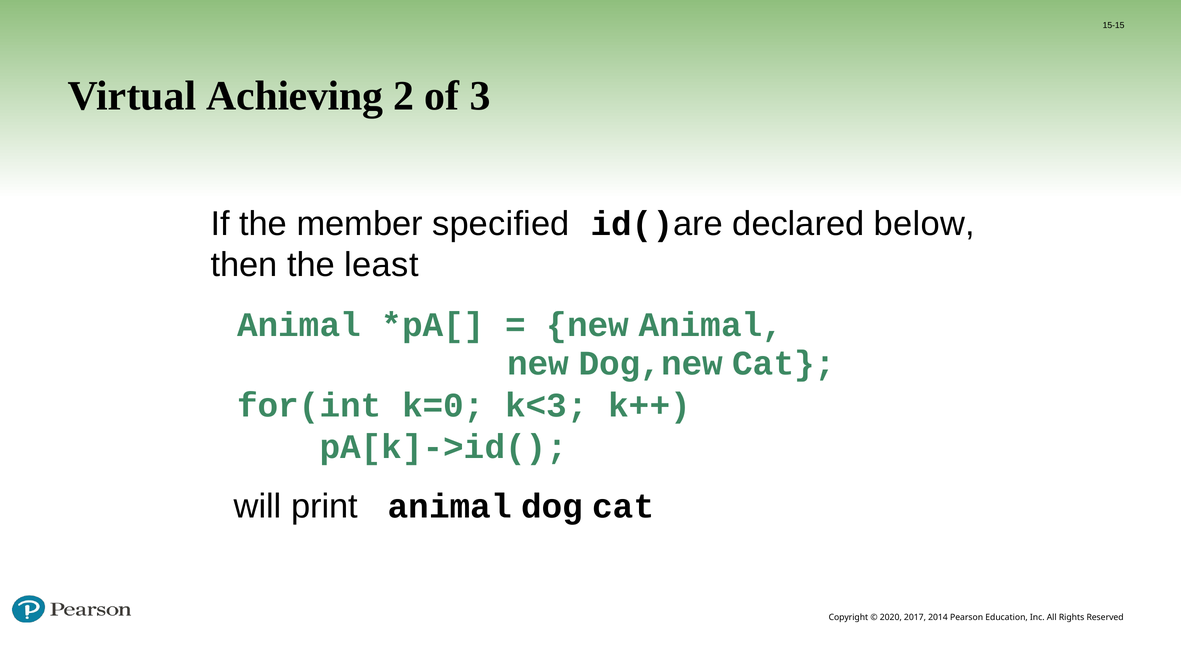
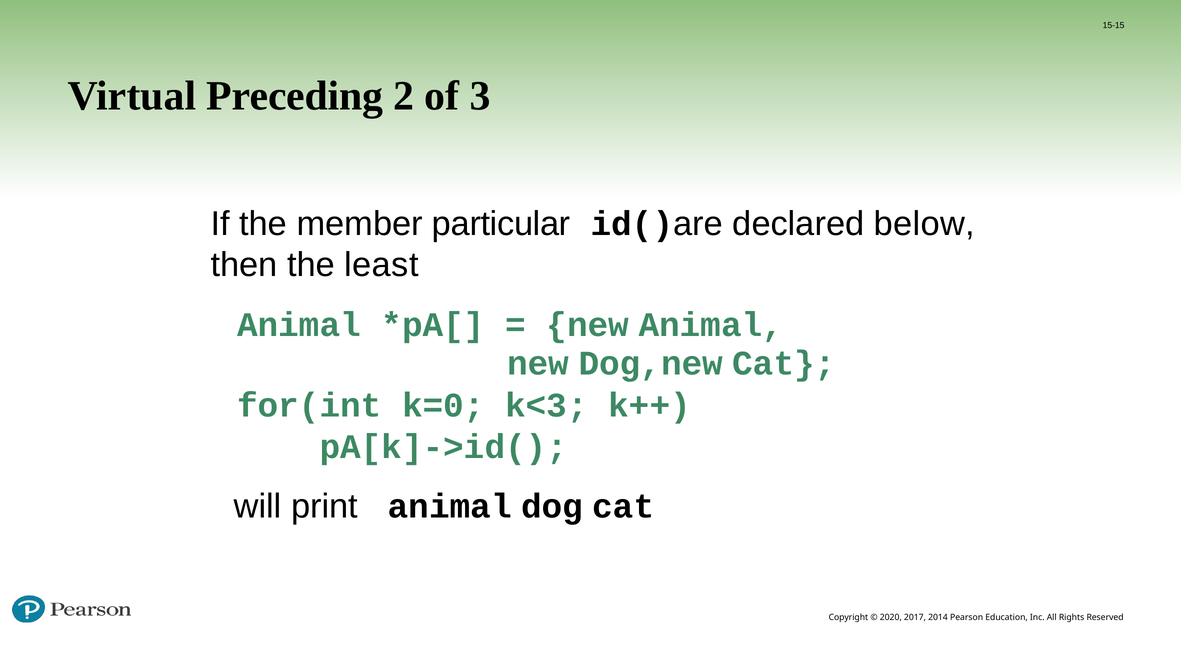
Achieving: Achieving -> Preceding
specified: specified -> particular
